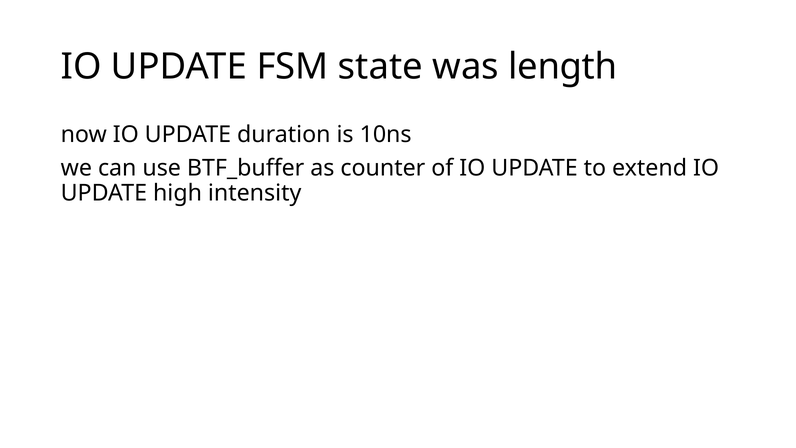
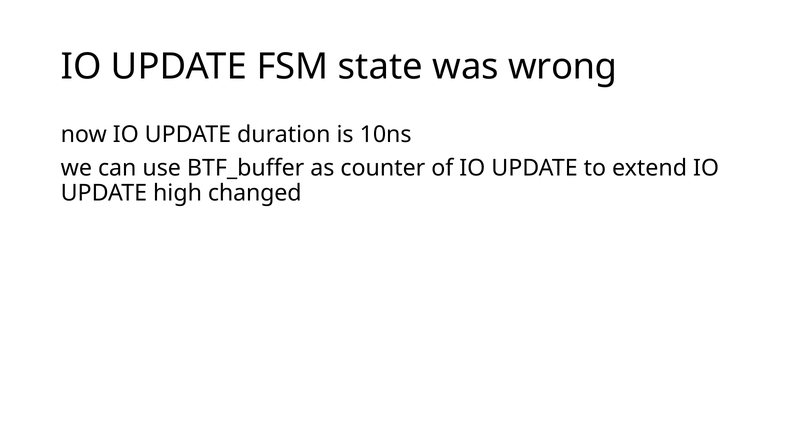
length: length -> wrong
intensity: intensity -> changed
